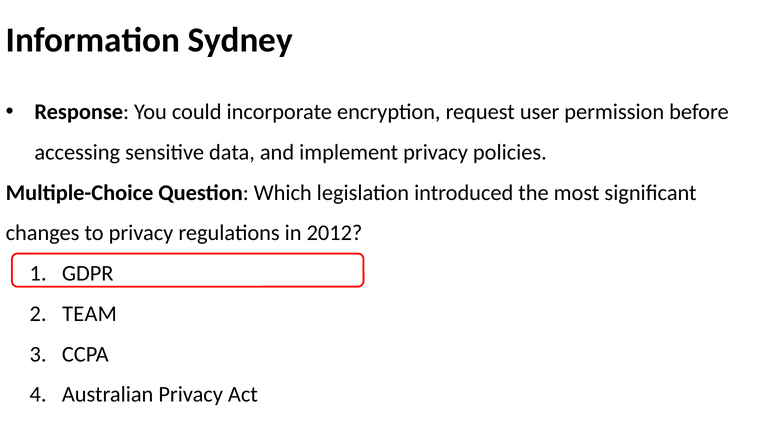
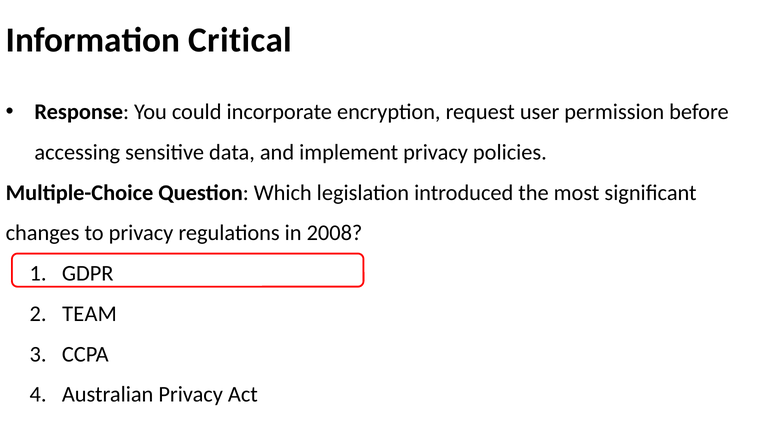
Sydney: Sydney -> Critical
2012: 2012 -> 2008
